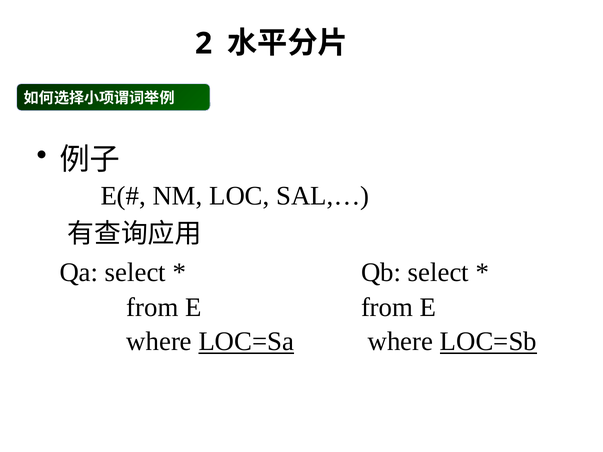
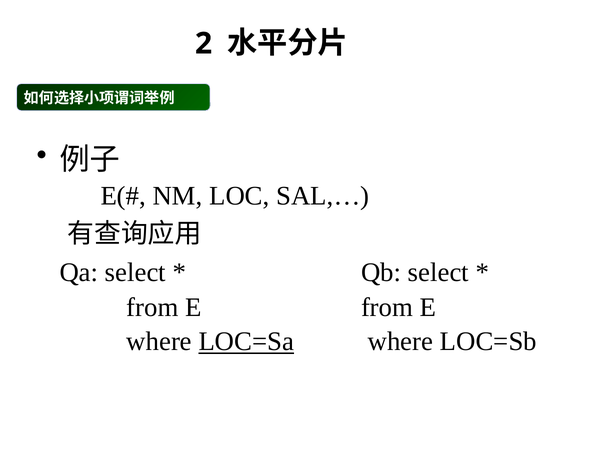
LOC=Sb underline: present -> none
